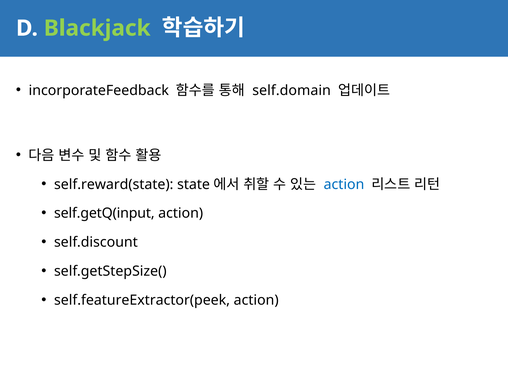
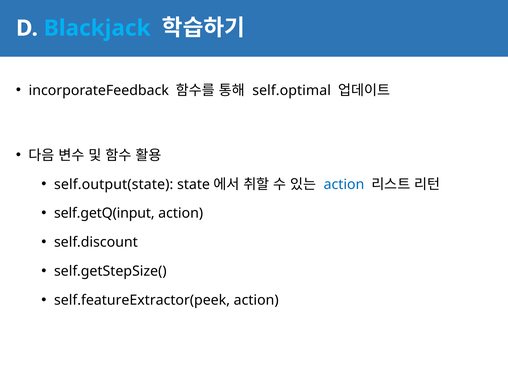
Blackjack colour: light green -> light blue
self.domain: self.domain -> self.optimal
self.reward(state: self.reward(state -> self.output(state
